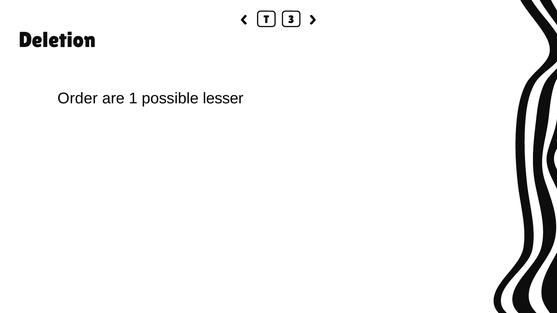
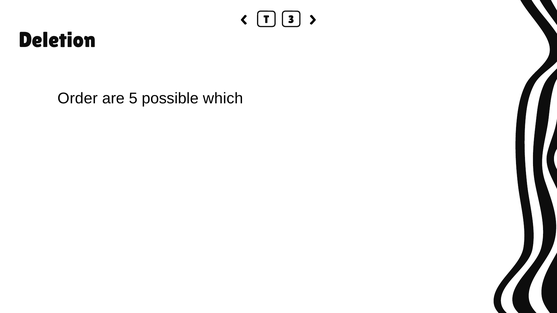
1: 1 -> 5
lesser: lesser -> which
